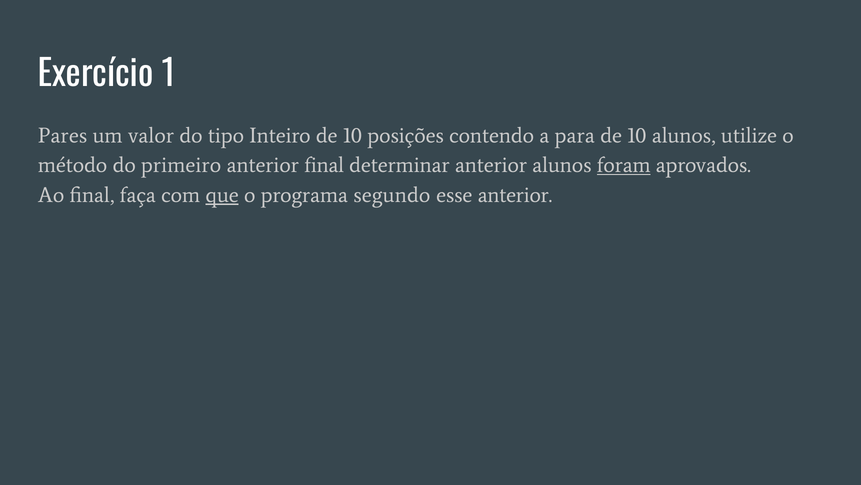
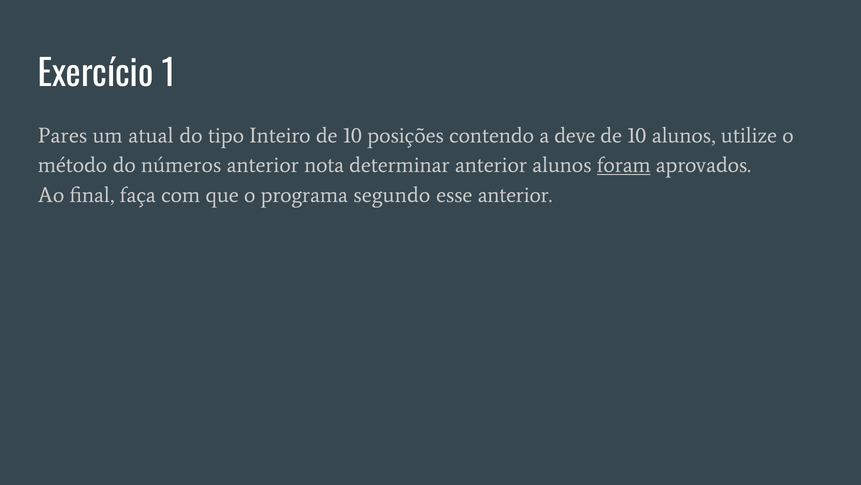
valor: valor -> atual
para: para -> deve
primeiro: primeiro -> números
anterior final: final -> nota
que underline: present -> none
